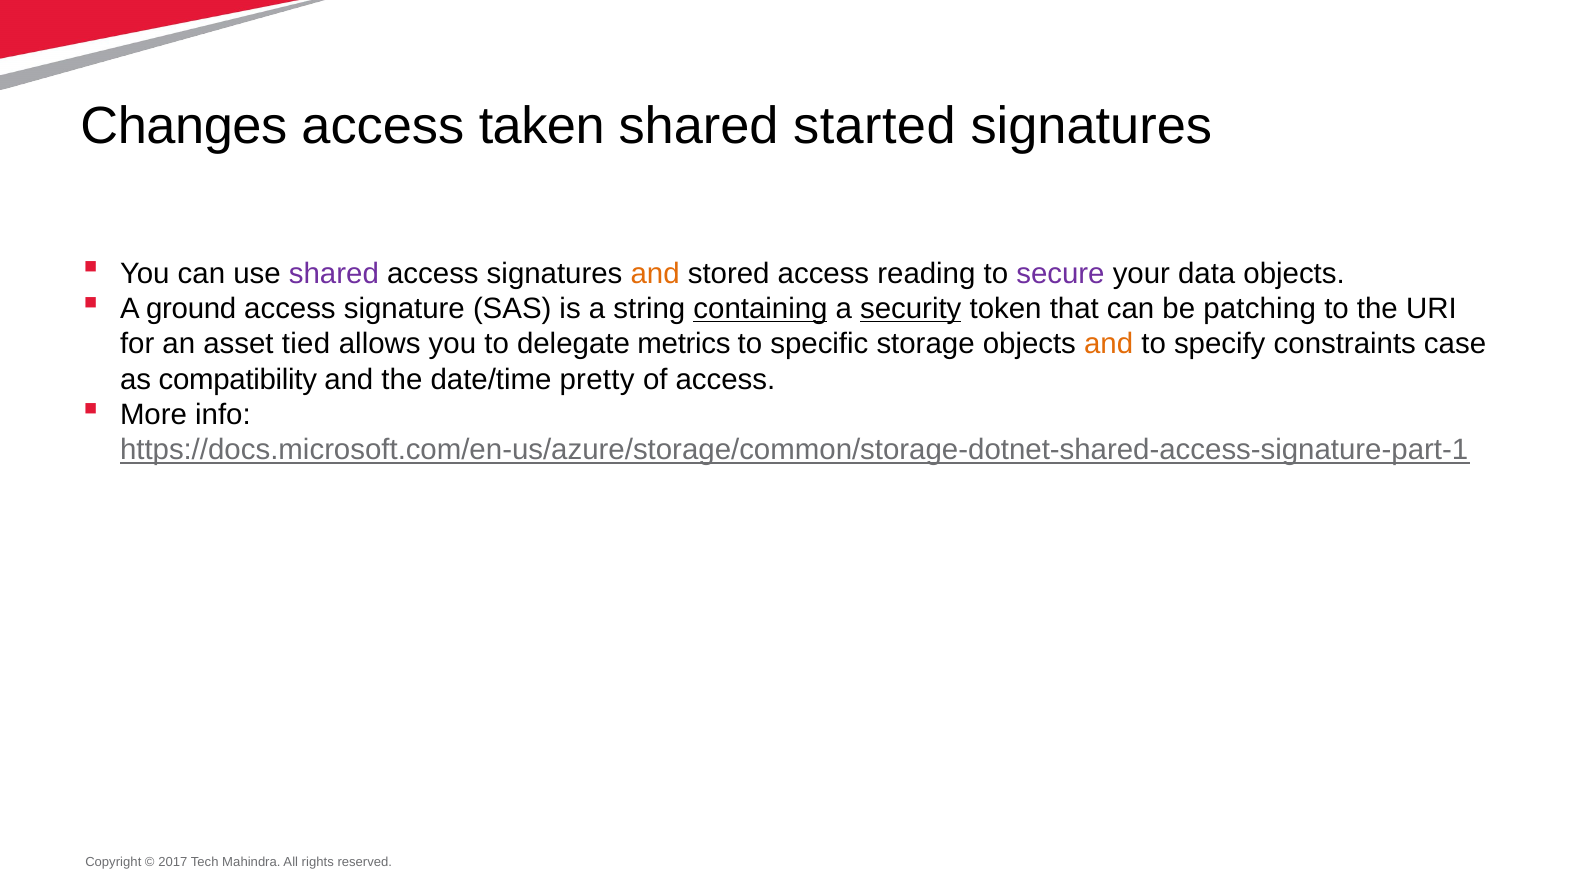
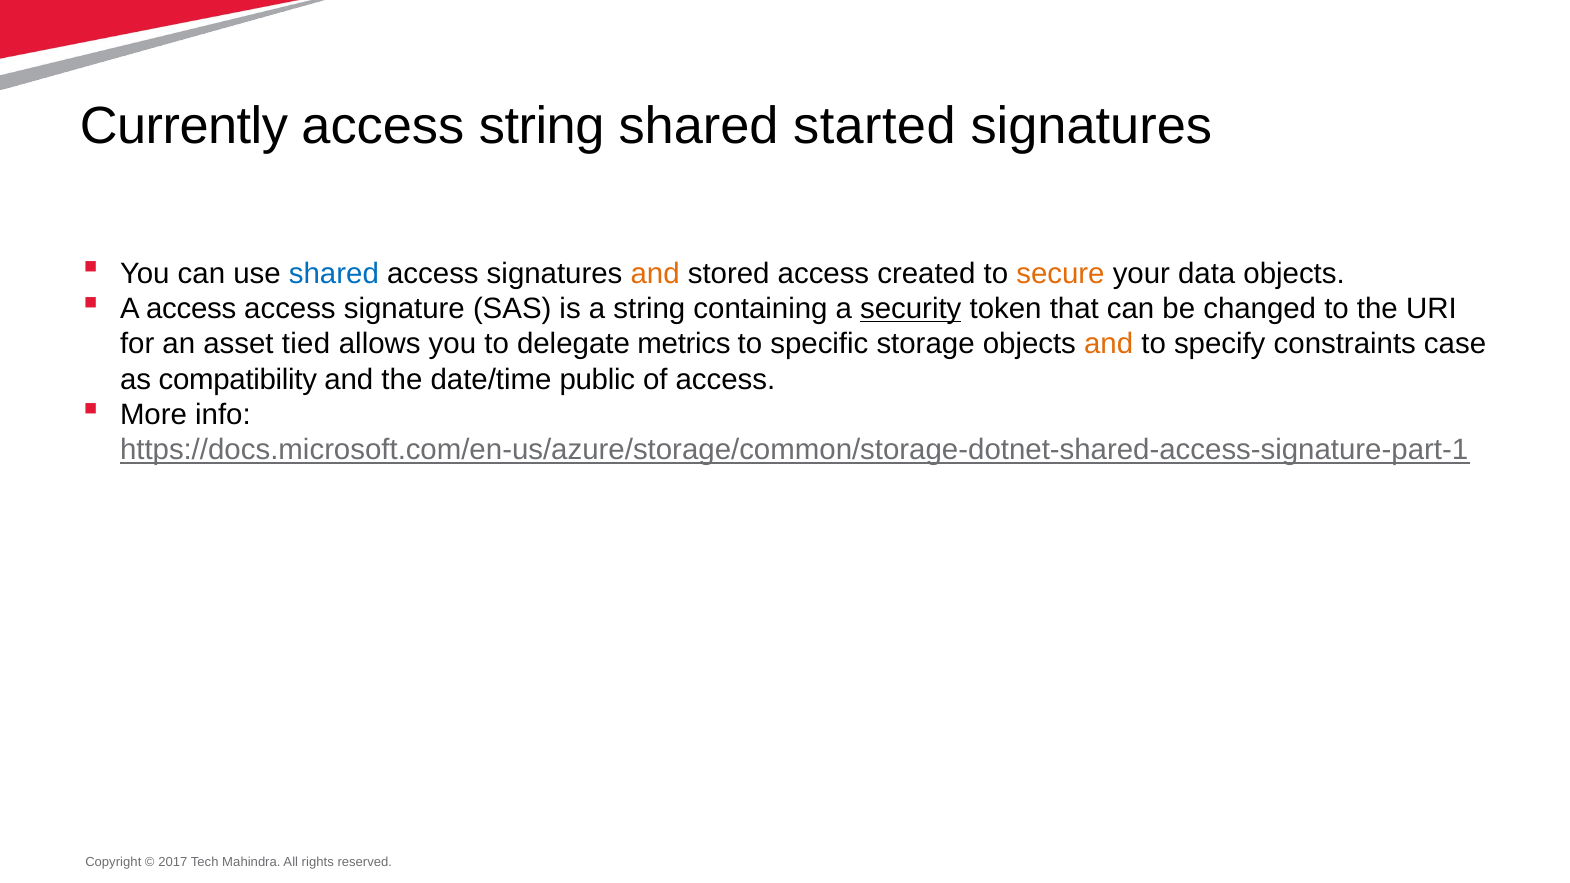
Changes: Changes -> Currently
access taken: taken -> string
shared at (334, 274) colour: purple -> blue
reading: reading -> created
secure colour: purple -> orange
A ground: ground -> access
containing underline: present -> none
patching: patching -> changed
pretty: pretty -> public
